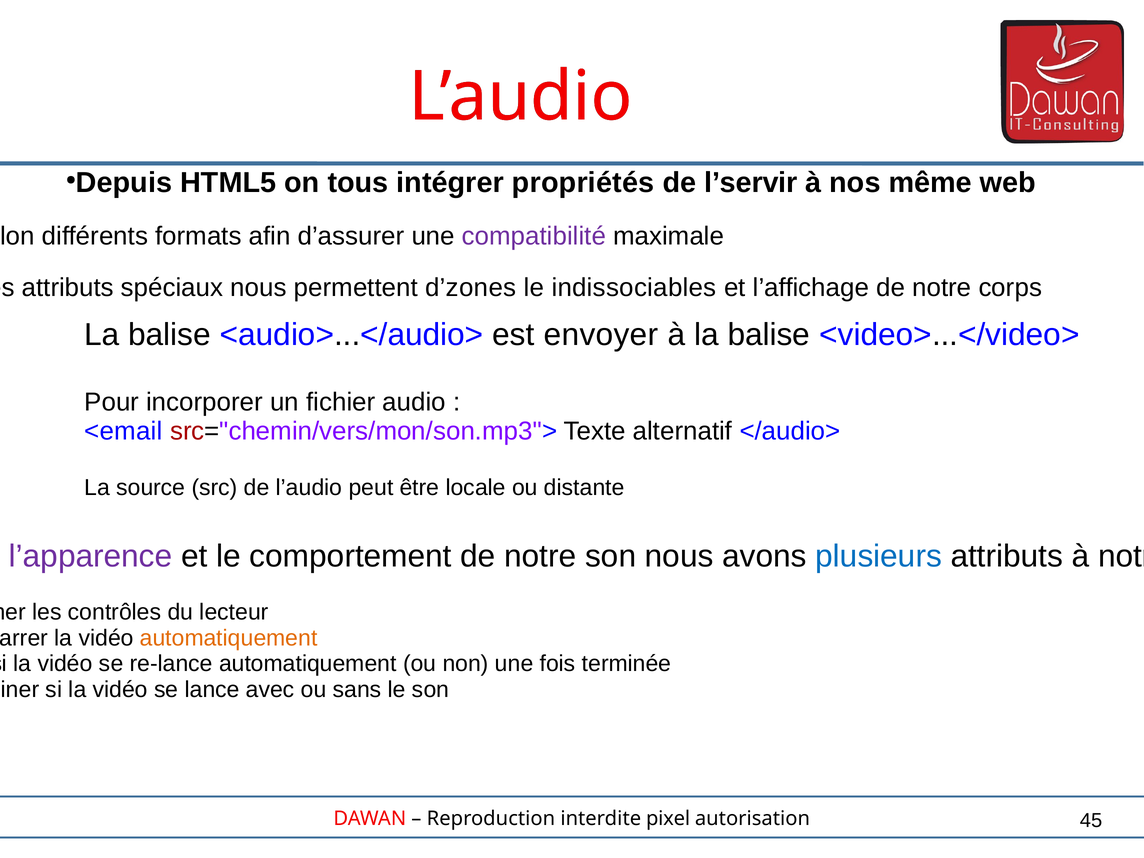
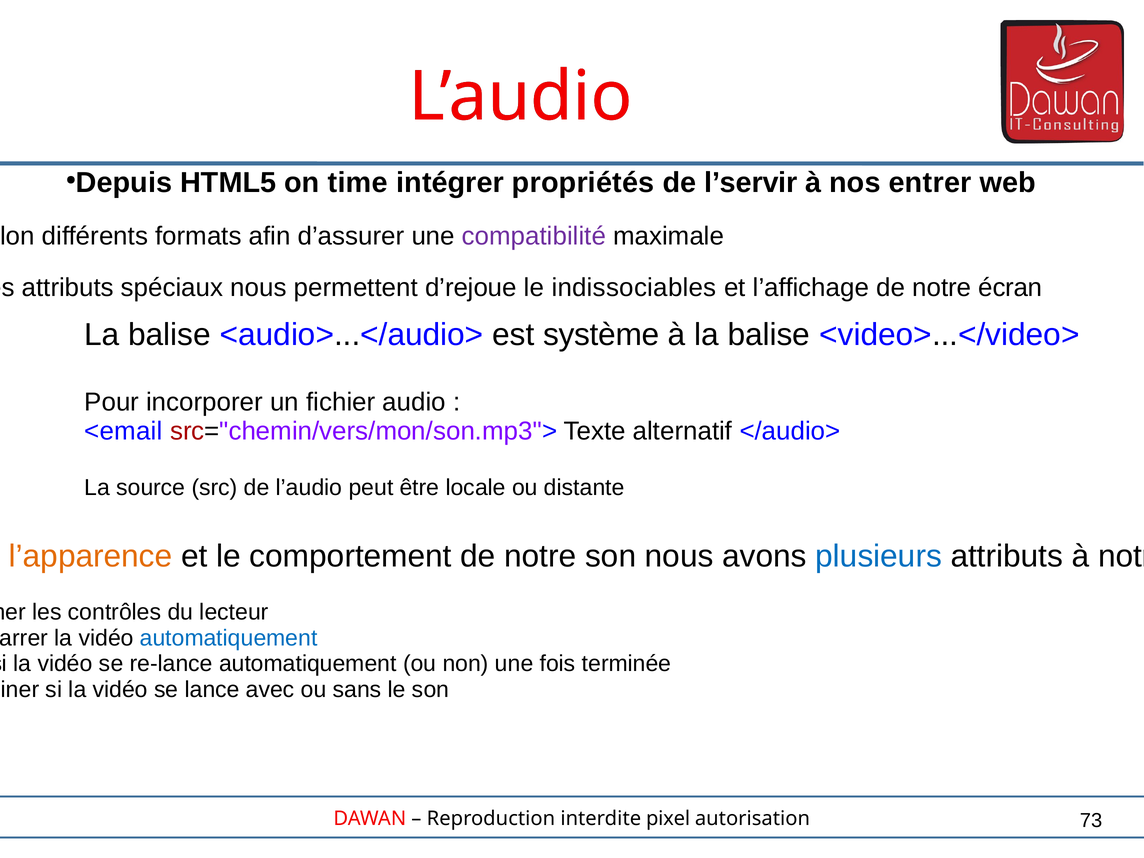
tous: tous -> time
même: même -> entrer
d’zones: d’zones -> d’rejoue
corps: corps -> écran
envoyer: envoyer -> système
l’apparence colour: purple -> orange
automatiquement at (229, 638) colour: orange -> blue
45: 45 -> 73
